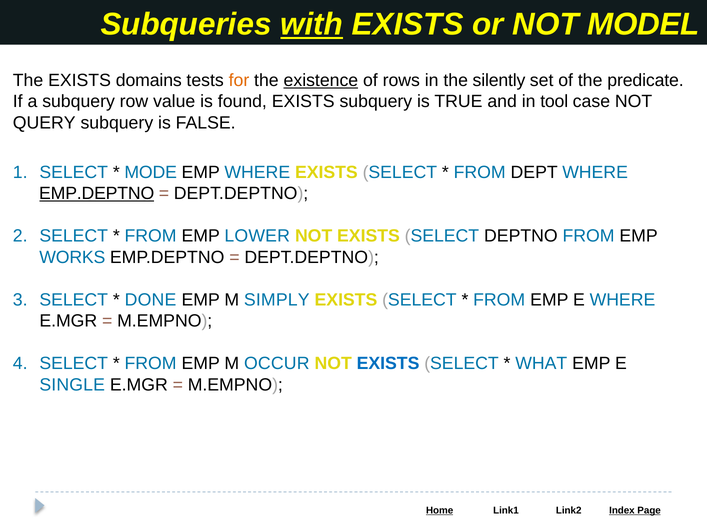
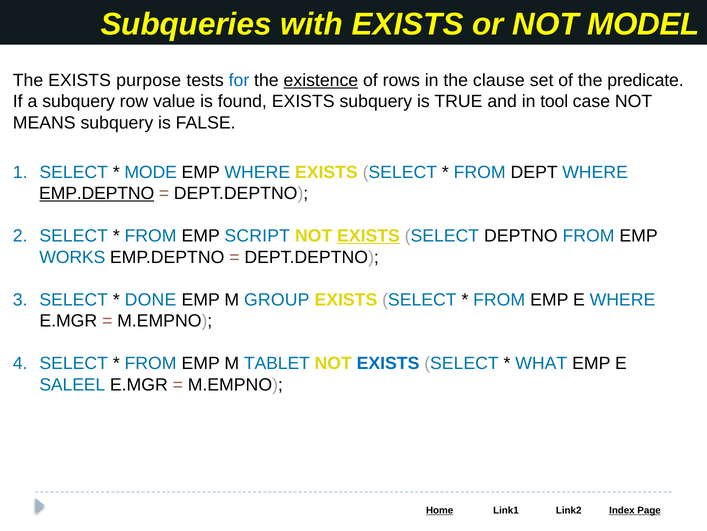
with underline: present -> none
domains: domains -> purpose
for colour: orange -> blue
silently: silently -> clause
QUERY: QUERY -> MEANS
LOWER: LOWER -> SCRIPT
EXISTS at (368, 236) underline: none -> present
SIMPLY: SIMPLY -> GROUP
OCCUR: OCCUR -> TABLET
SINGLE: SINGLE -> SALEEL
